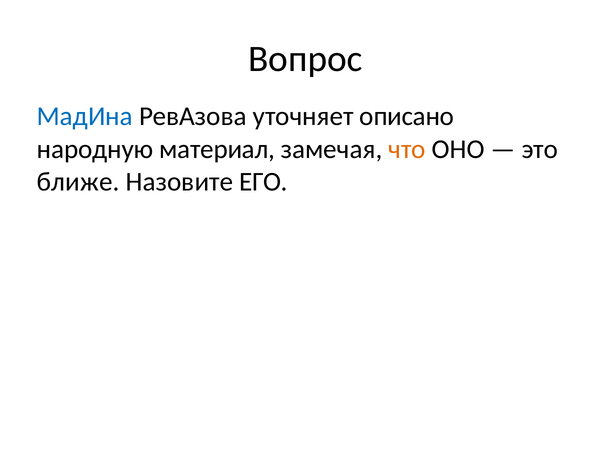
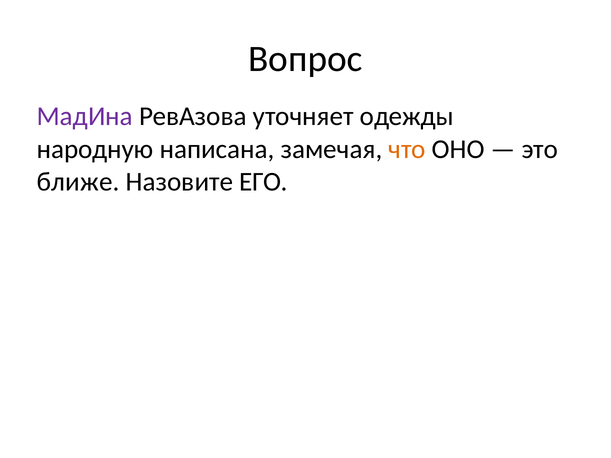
МадИна colour: blue -> purple
описано: описано -> одежды
материал: материал -> написана
